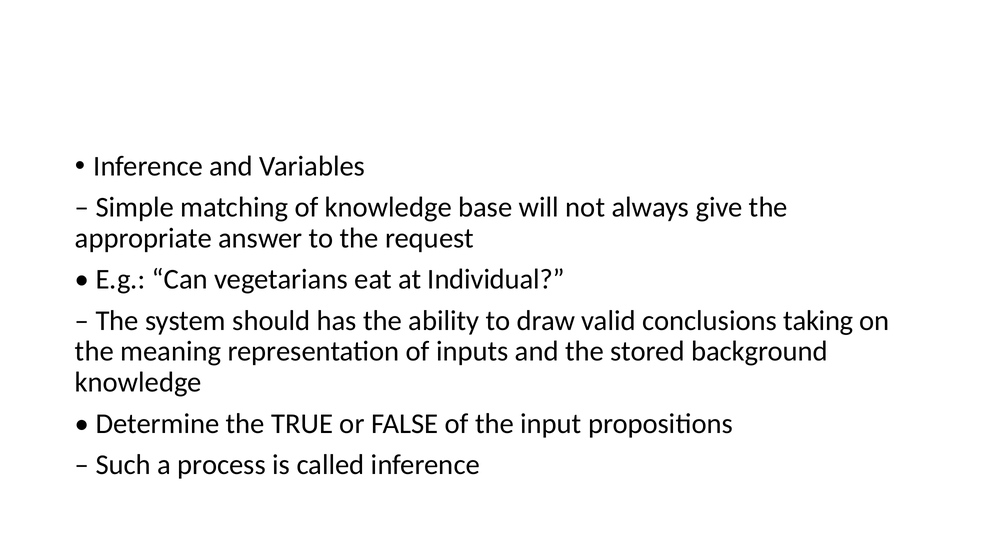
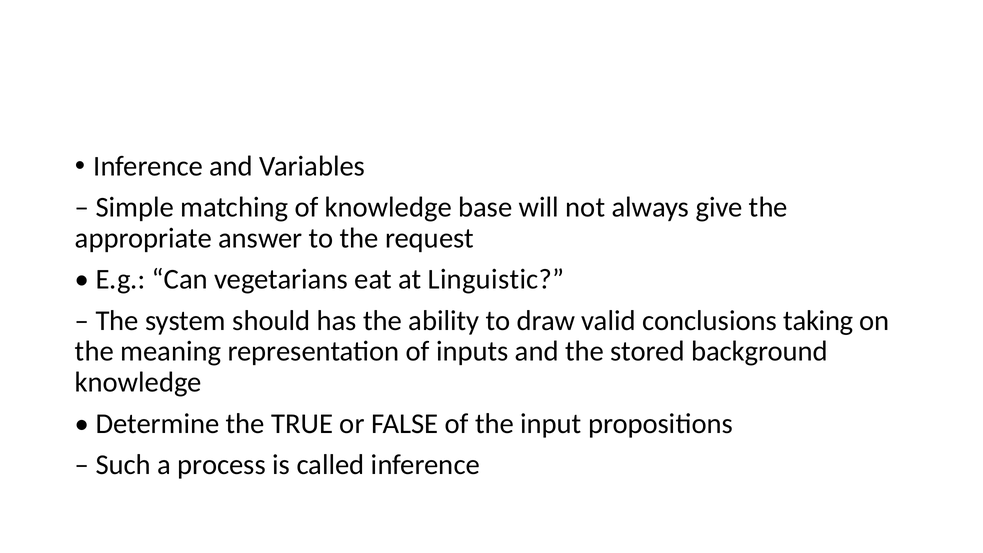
Individual: Individual -> Linguistic
